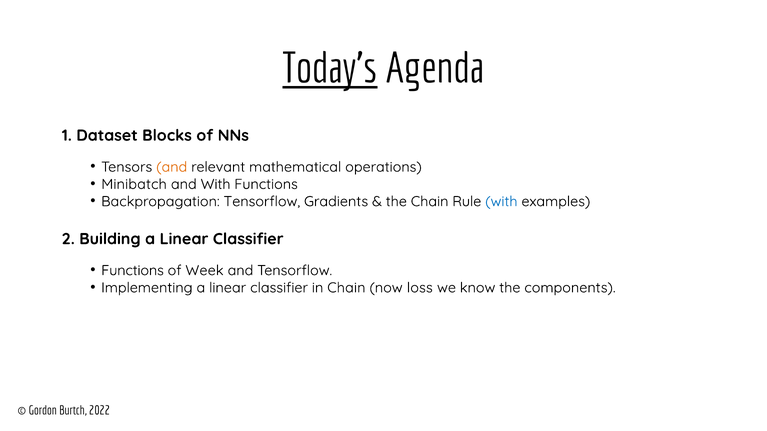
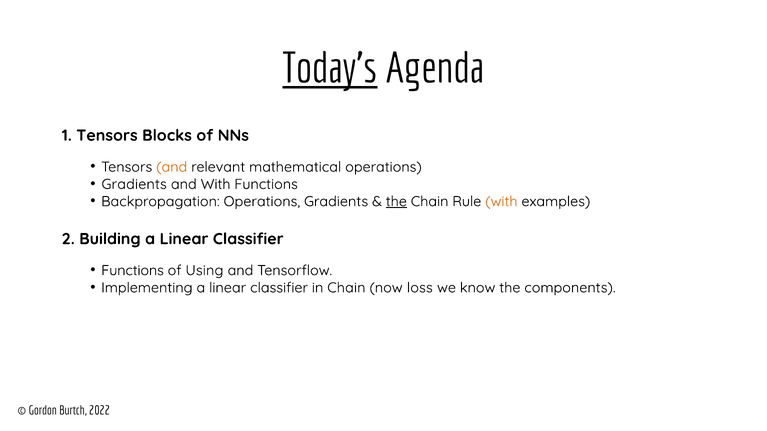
1 Dataset: Dataset -> Tensors
Minibatch at (134, 184): Minibatch -> Gradients
Backpropagation Tensorflow: Tensorflow -> Operations
the at (396, 202) underline: none -> present
with at (501, 202) colour: blue -> orange
Week: Week -> Using
